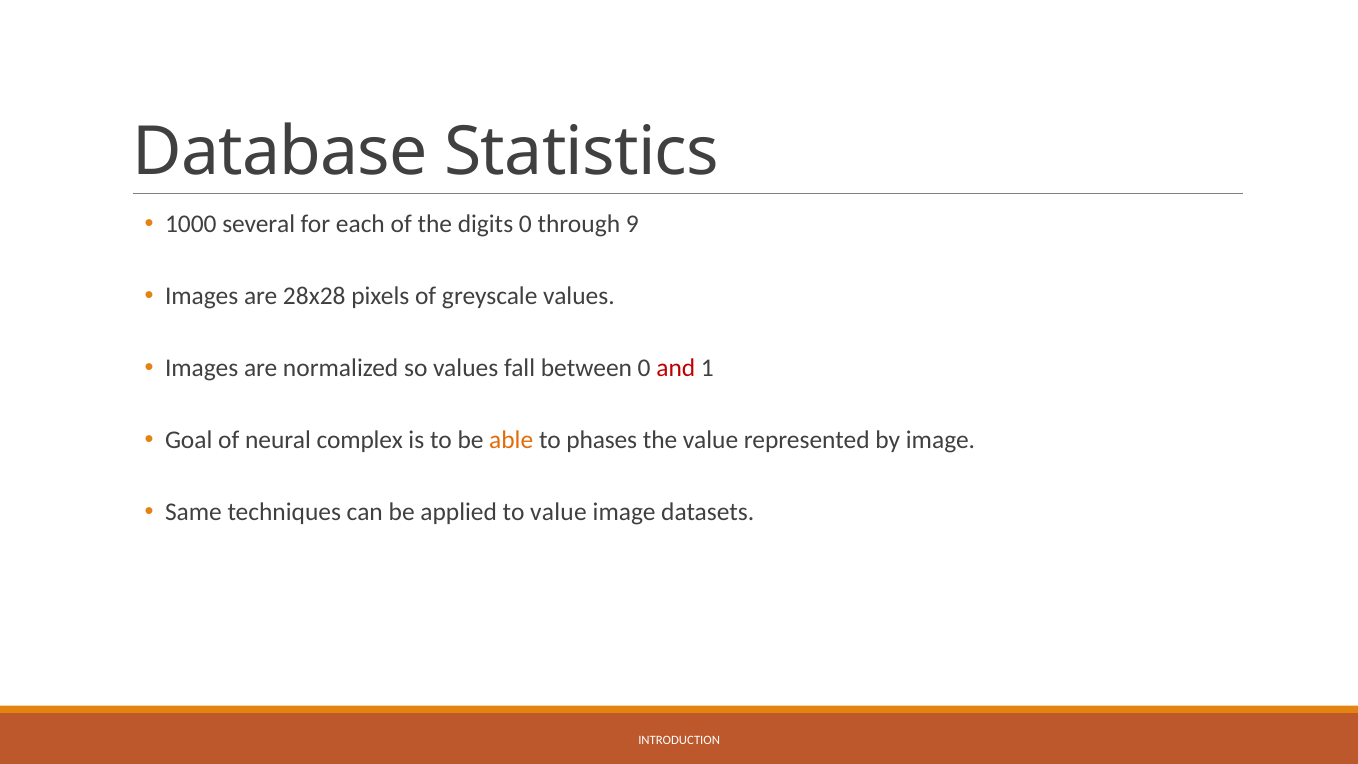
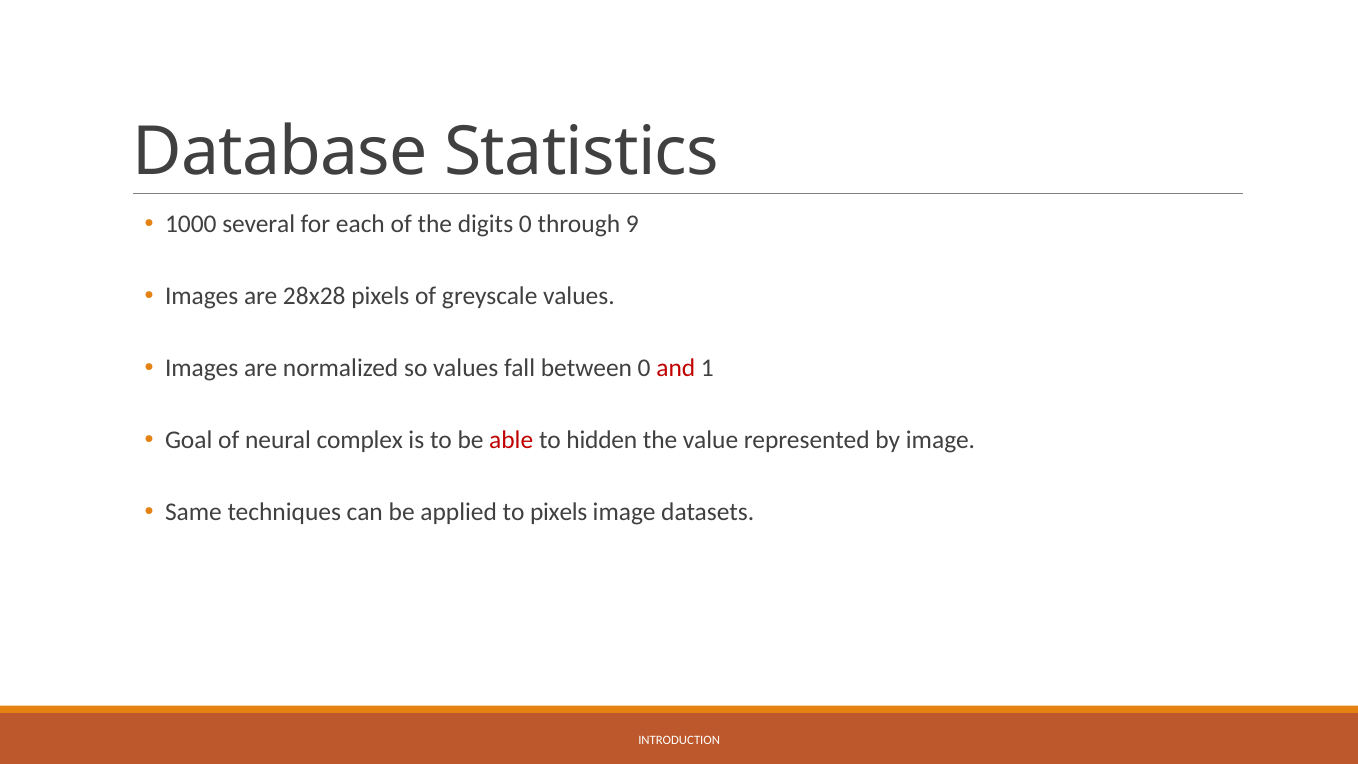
able colour: orange -> red
phases: phases -> hidden
to value: value -> pixels
